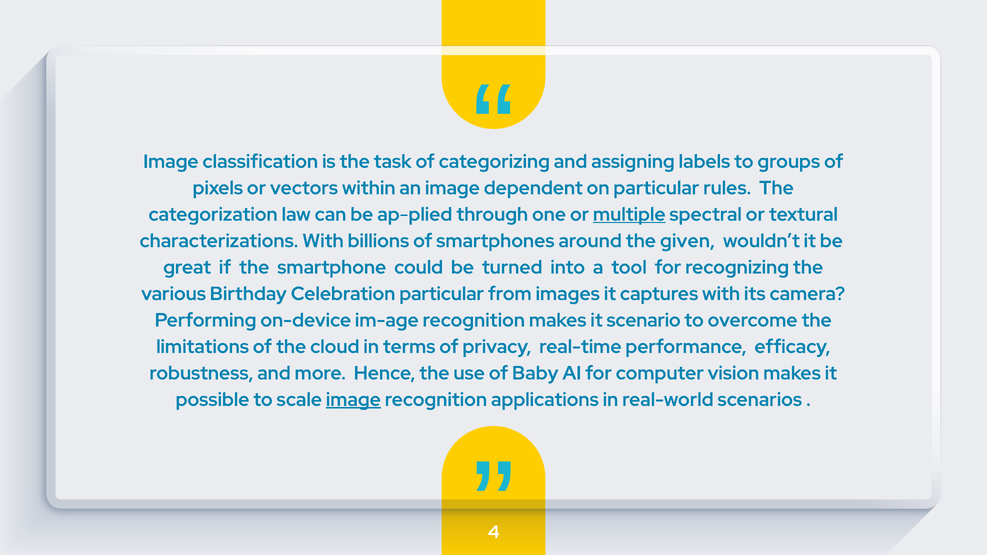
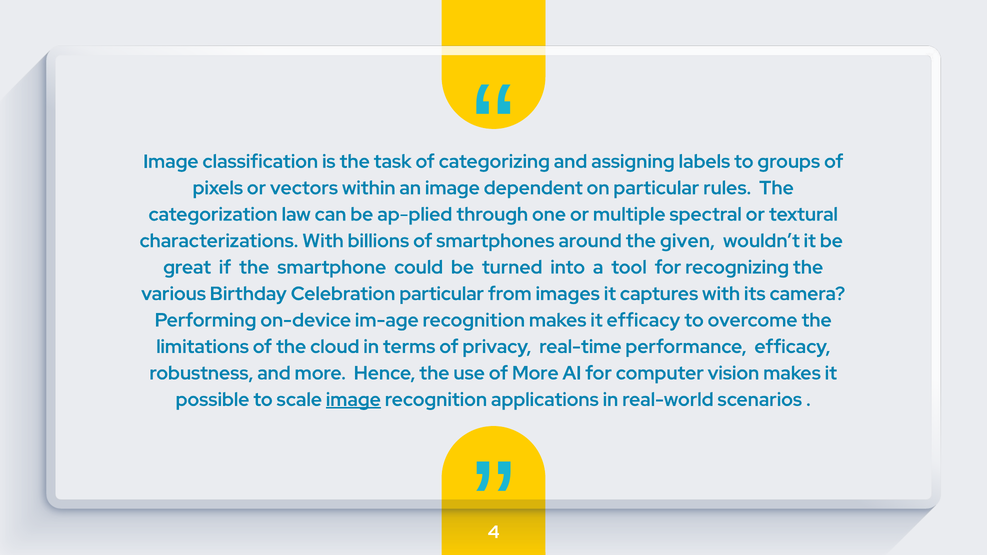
multiple underline: present -> none
it scenario: scenario -> efficacy
of Baby: Baby -> More
